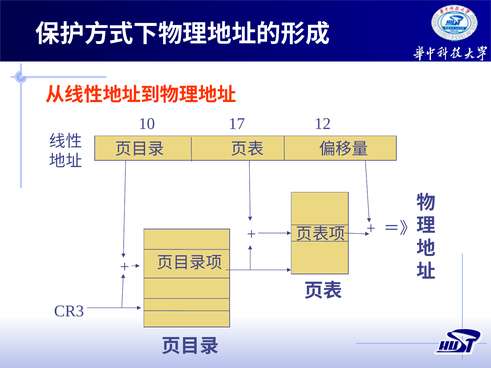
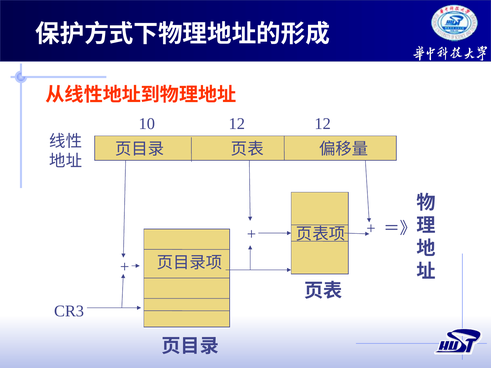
10 17: 17 -> 12
